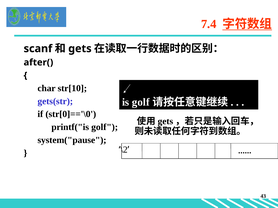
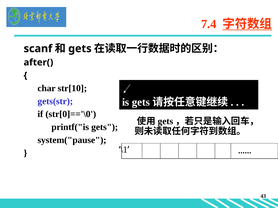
is golf: golf -> gets
printf("is golf: golf -> gets
\2: \2 -> \1
